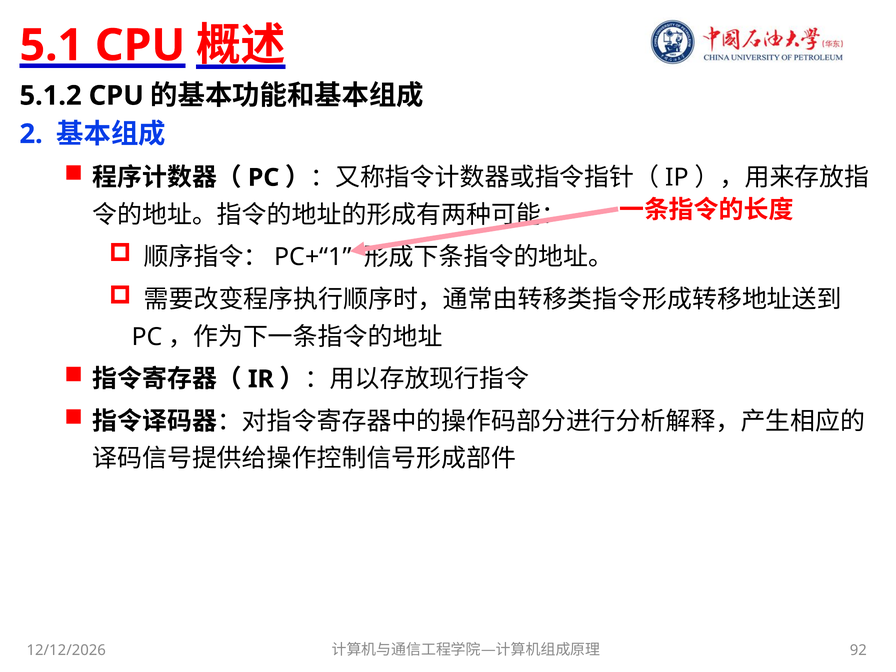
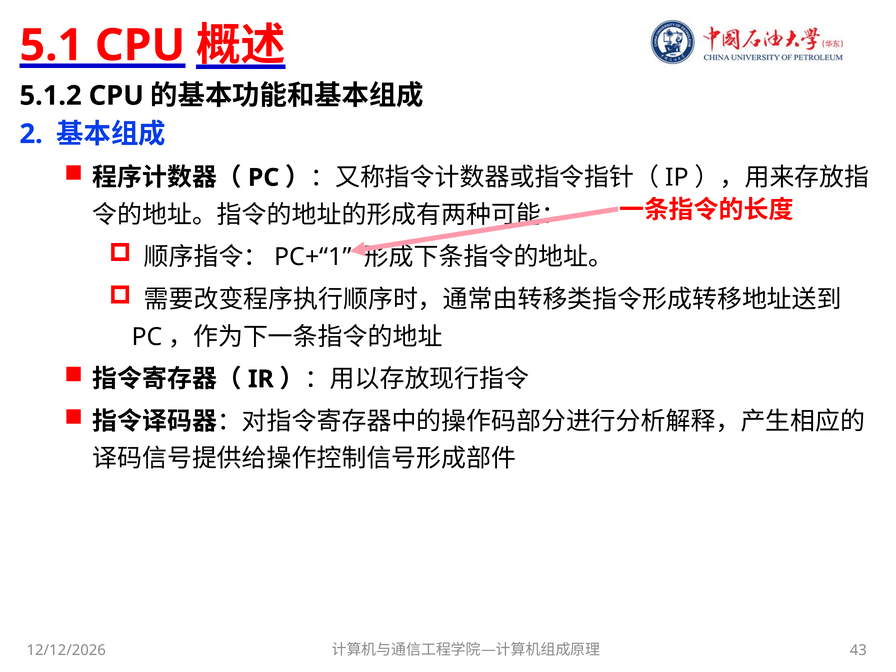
92: 92 -> 43
